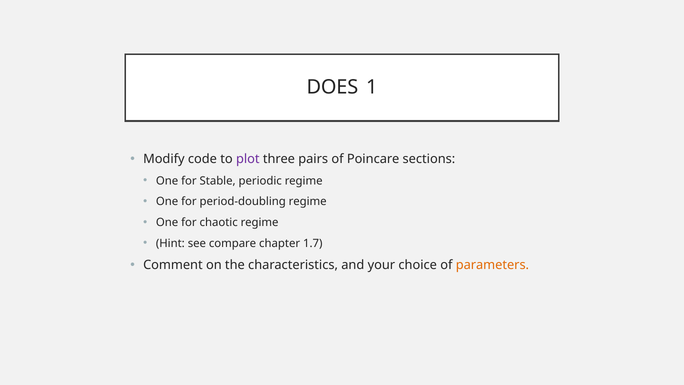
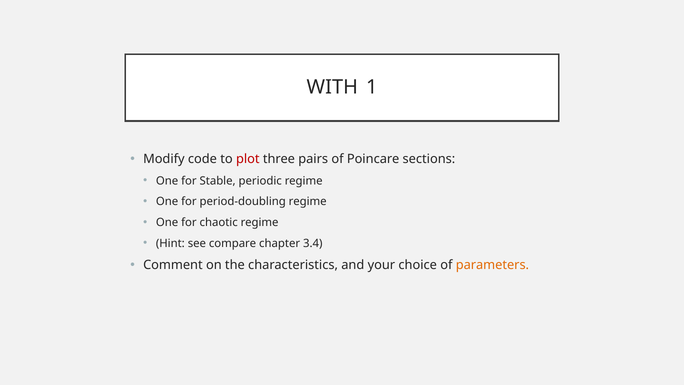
DOES: DOES -> WITH
plot colour: purple -> red
1.7: 1.7 -> 3.4
